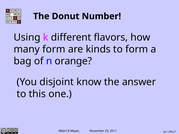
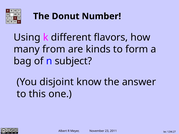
many form: form -> from
orange: orange -> subject
